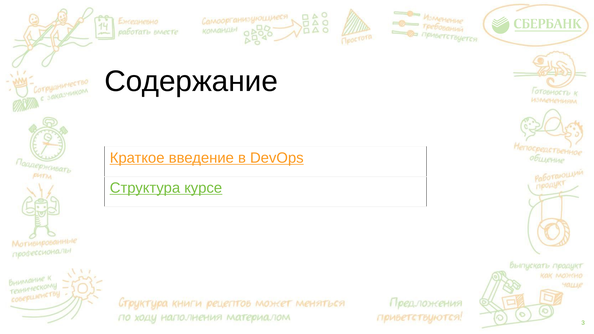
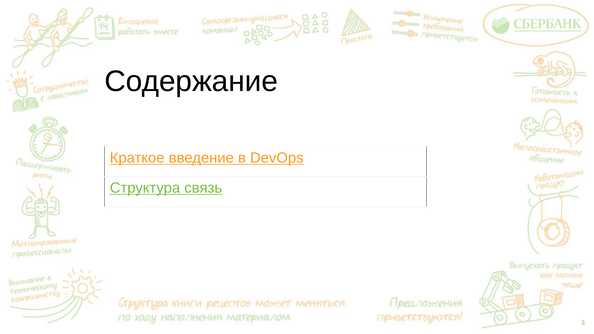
курсе: курсе -> связь
